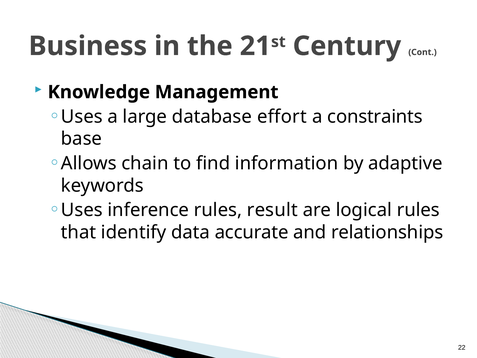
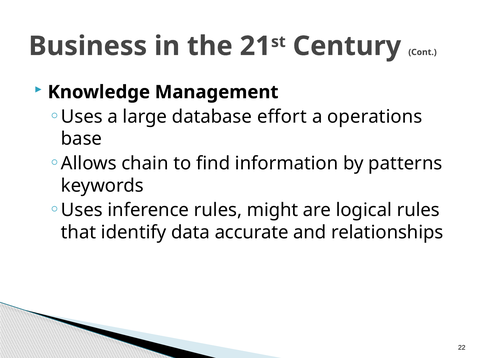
constraints: constraints -> operations
adaptive: adaptive -> patterns
result: result -> might
